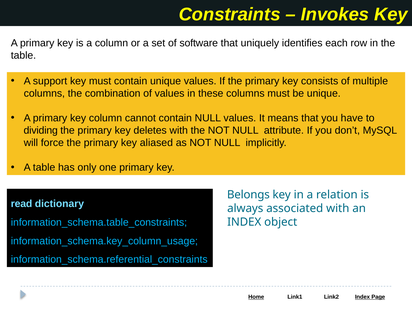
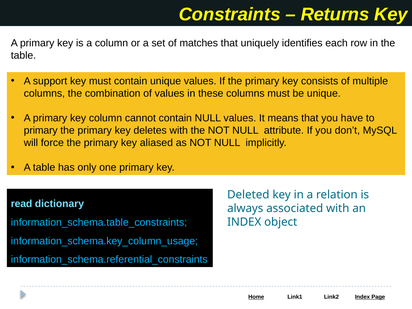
Invokes: Invokes -> Returns
software: software -> matches
dividing at (41, 130): dividing -> primary
Belongs: Belongs -> Deleted
